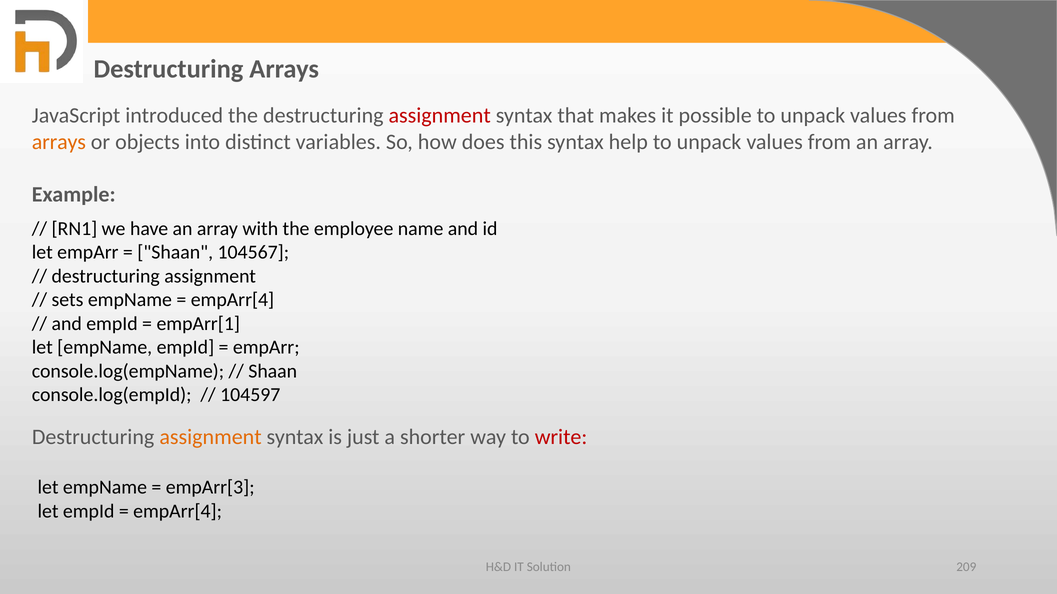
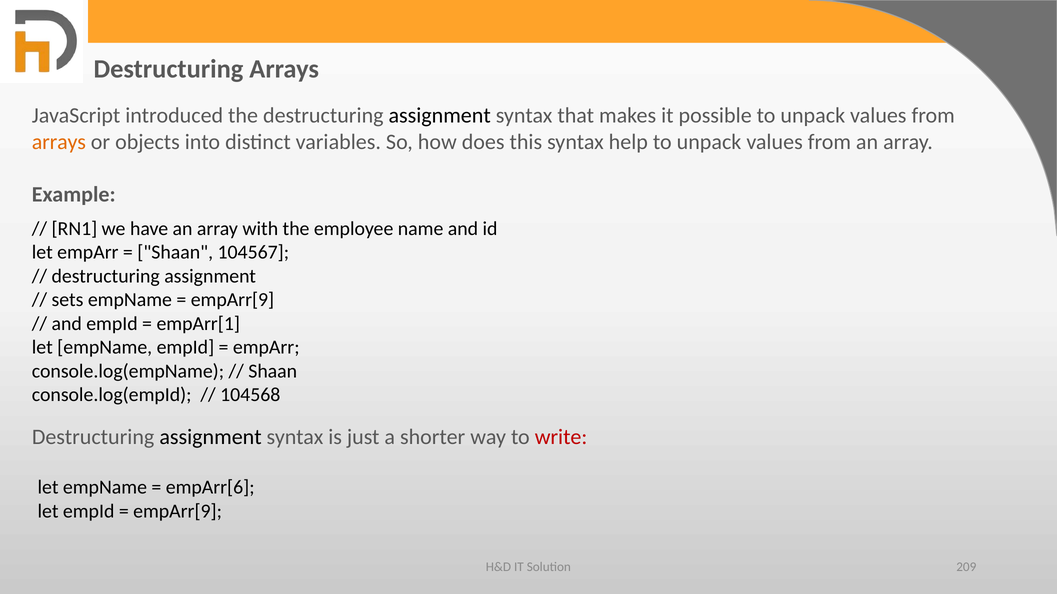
assignment at (440, 116) colour: red -> black
empArr[4 at (232, 300): empArr[4 -> empArr[9
104597: 104597 -> 104568
assignment at (211, 437) colour: orange -> black
empArr[3: empArr[3 -> empArr[6
empArr[4 at (178, 511): empArr[4 -> empArr[9
